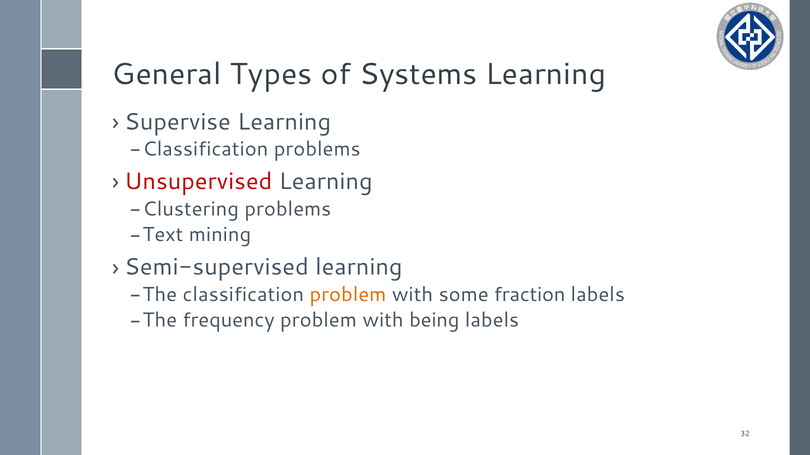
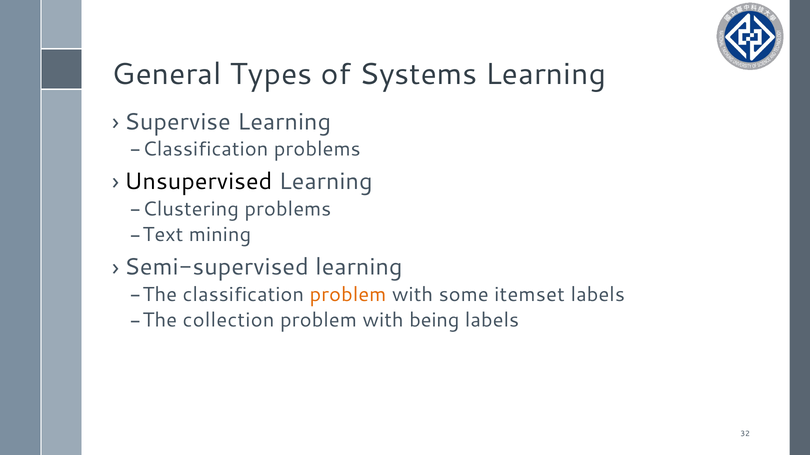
Unsupervised colour: red -> black
fraction: fraction -> itemset
frequency: frequency -> collection
